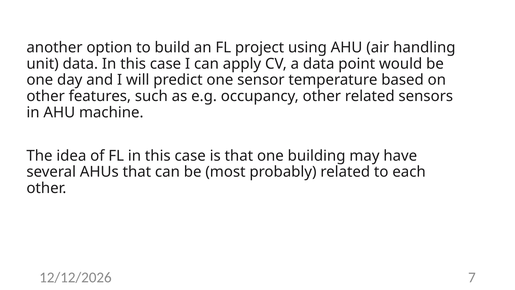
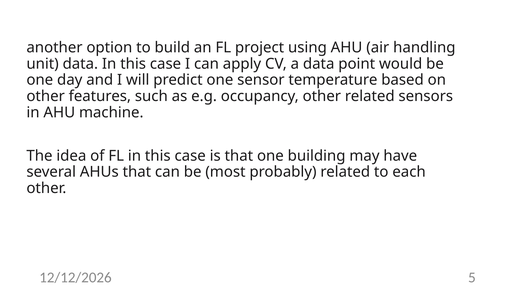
7: 7 -> 5
